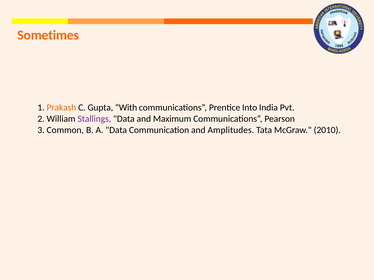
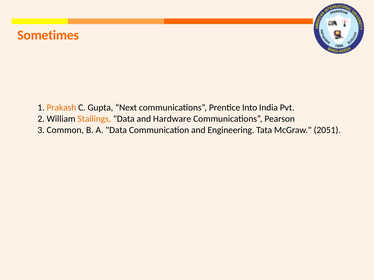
With: With -> Next
Stallings colour: purple -> orange
Maximum: Maximum -> Hardware
Amplitudes: Amplitudes -> Engineering
2010: 2010 -> 2051
